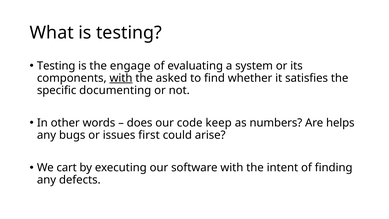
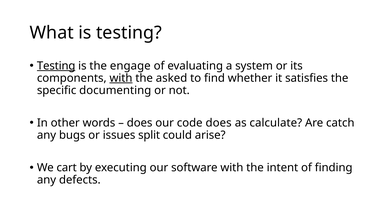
Testing at (56, 66) underline: none -> present
code keep: keep -> does
numbers: numbers -> calculate
helps: helps -> catch
first: first -> split
